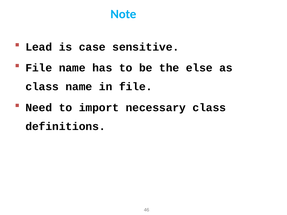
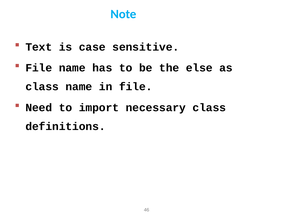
Lead: Lead -> Text
